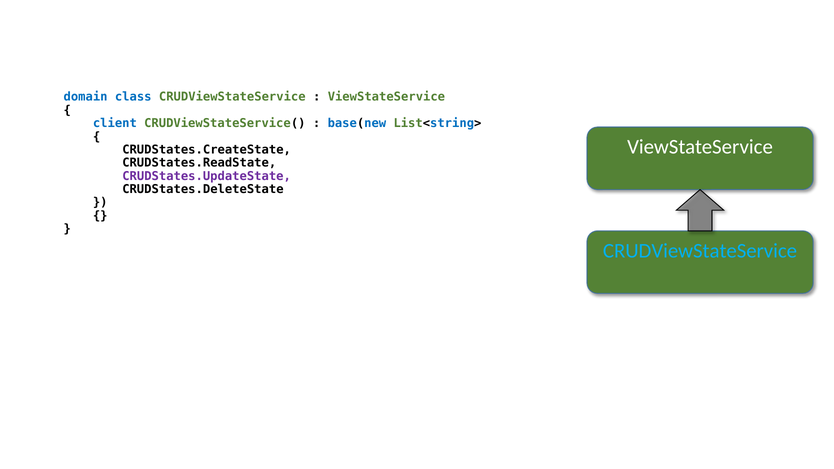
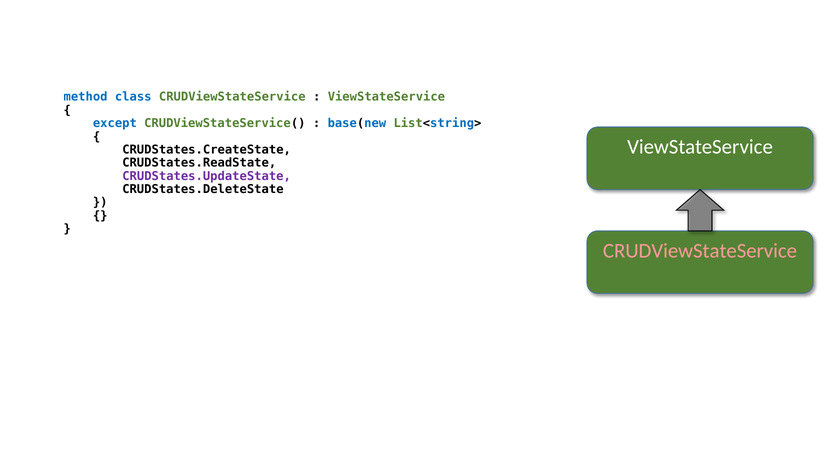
domain: domain -> method
client: client -> except
CRUDViewStateService at (700, 251) colour: light blue -> pink
